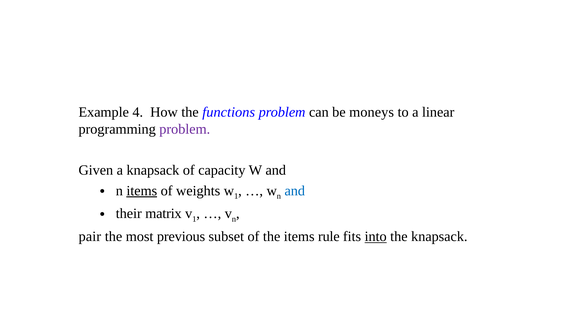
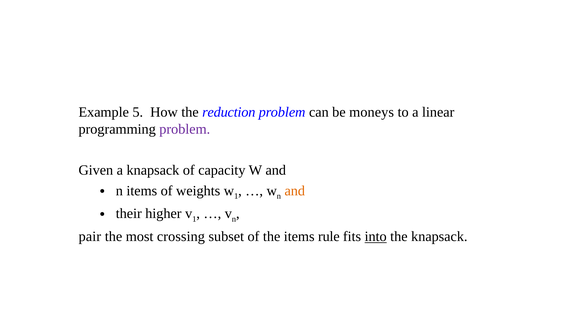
4: 4 -> 5
functions: functions -> reduction
items at (142, 191) underline: present -> none
and at (295, 191) colour: blue -> orange
matrix: matrix -> higher
previous: previous -> crossing
